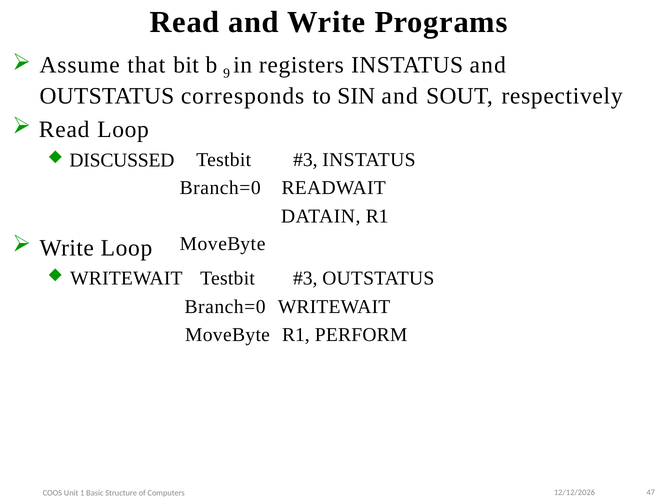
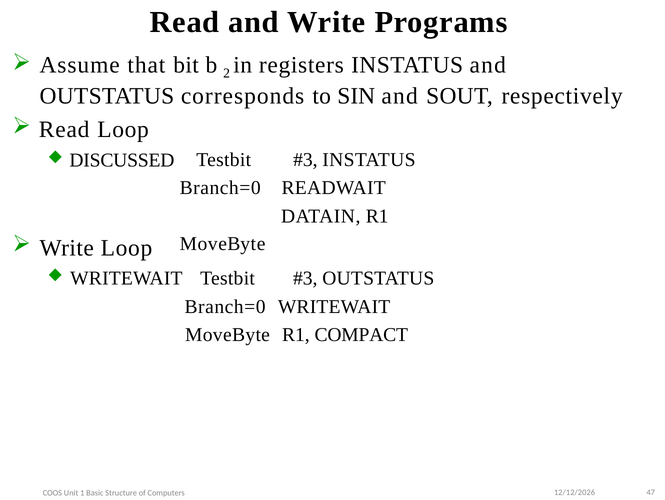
9: 9 -> 2
PERFORM: PERFORM -> COMPACT
